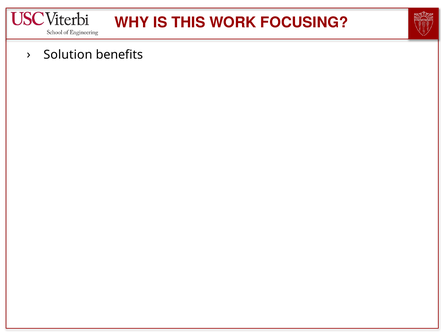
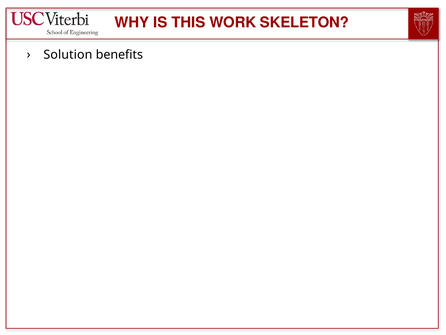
FOCUSING: FOCUSING -> SKELETON
